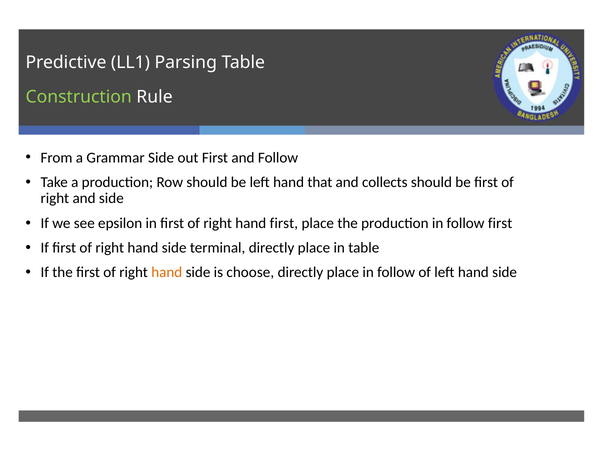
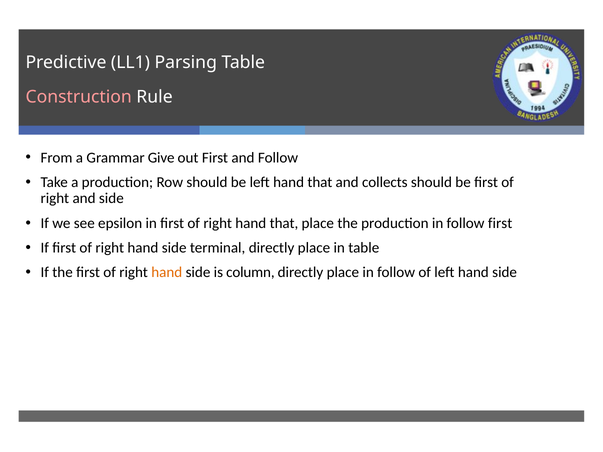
Construction colour: light green -> pink
Grammar Side: Side -> Give
right hand first: first -> that
choose: choose -> column
